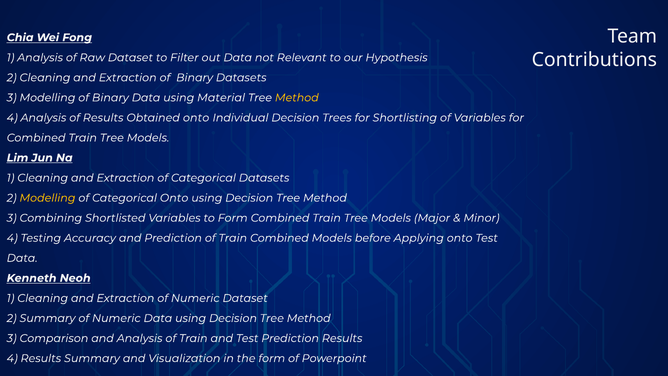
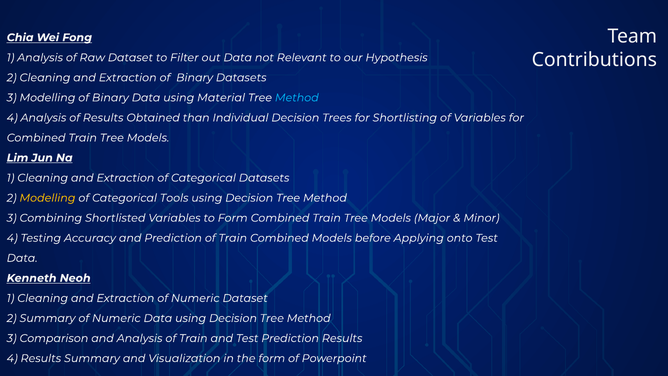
Method at (297, 98) colour: yellow -> light blue
Obtained onto: onto -> than
Categorical Onto: Onto -> Tools
